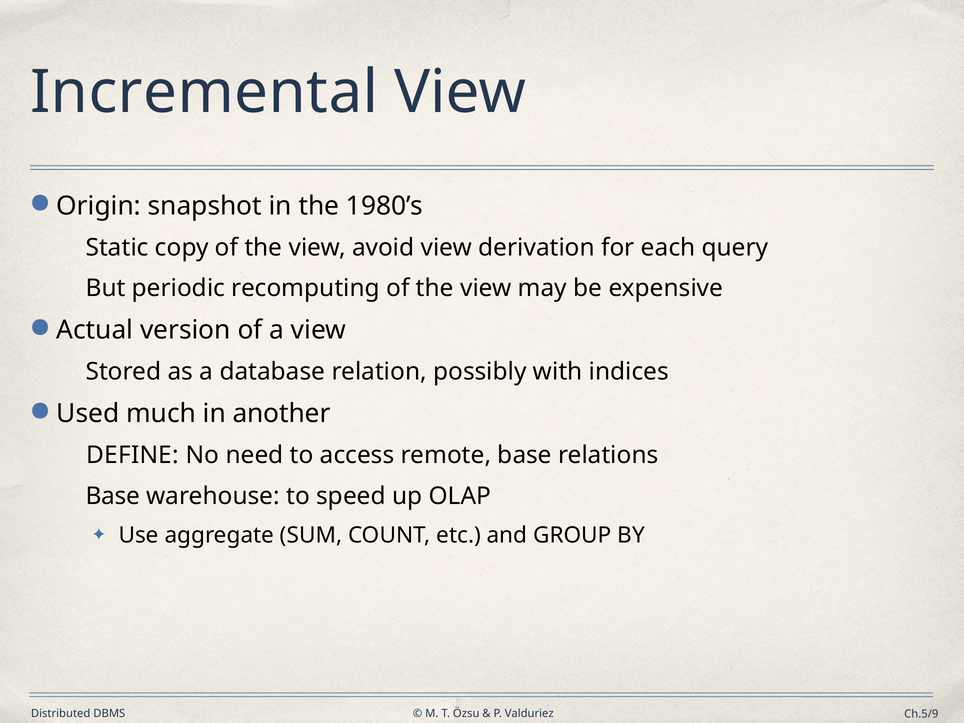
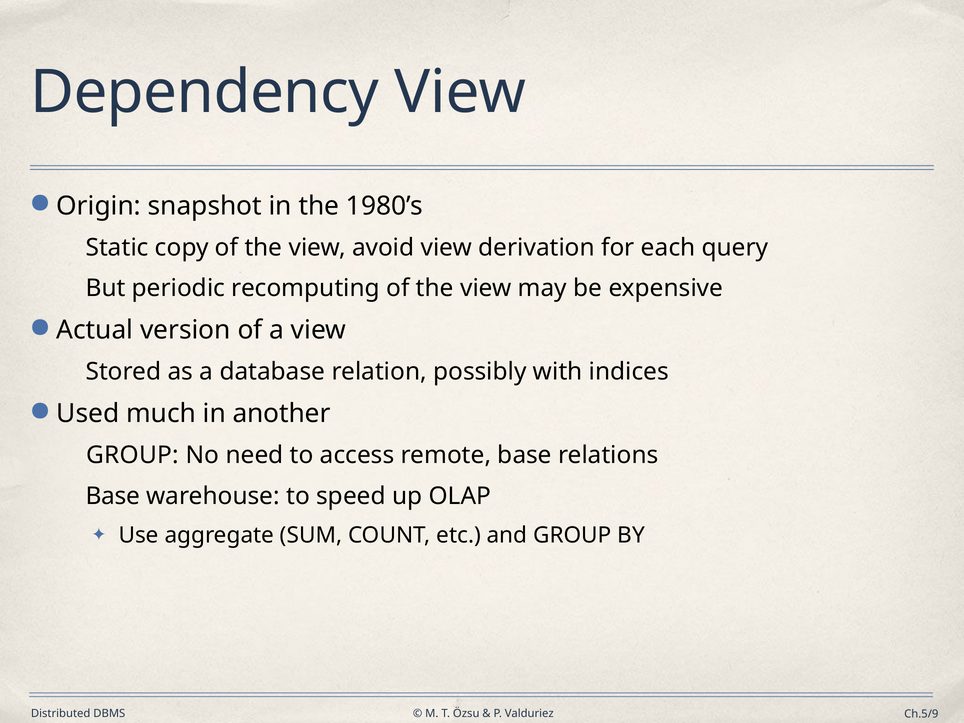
Incremental: Incremental -> Dependency
DEFINE at (132, 455): DEFINE -> GROUP
